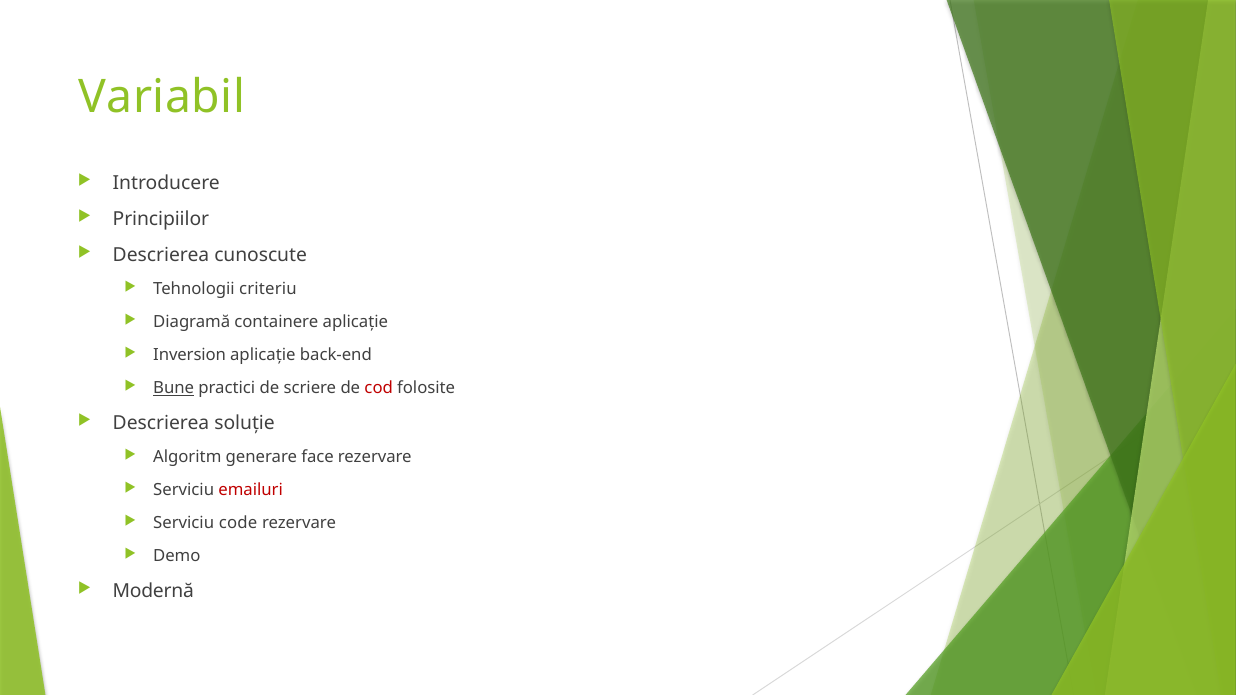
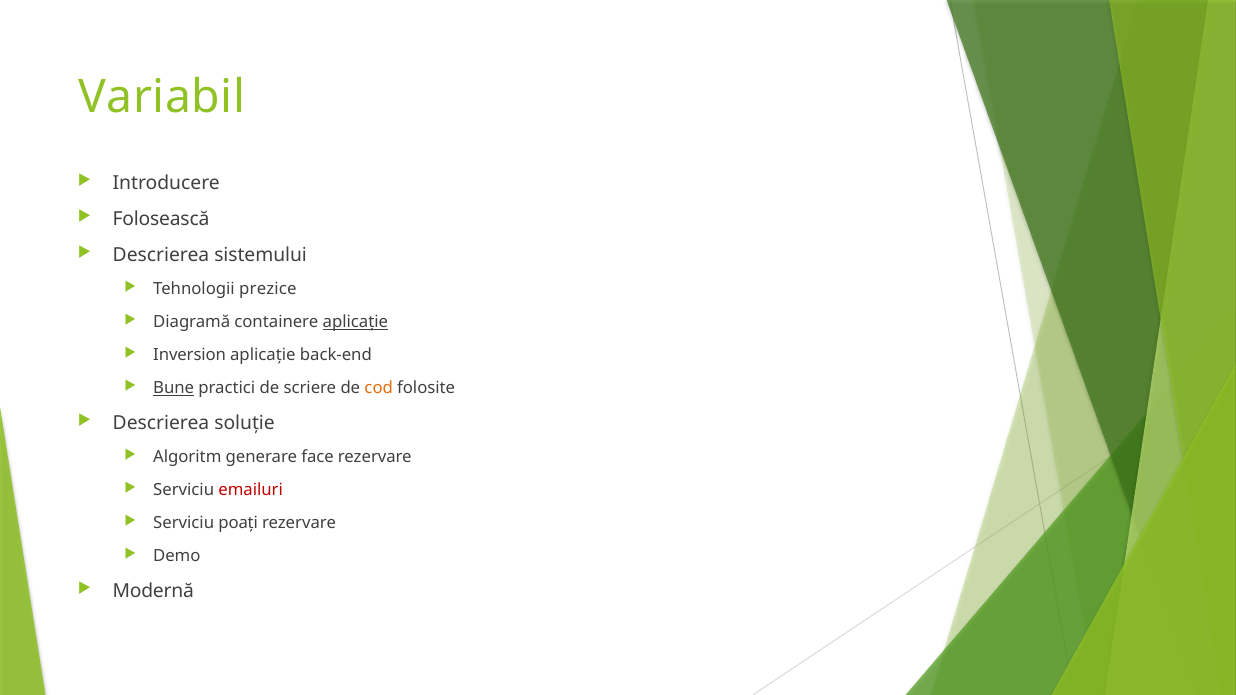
Principiilor: Principiilor -> Folosească
cunoscute: cunoscute -> sistemului
criteriu: criteriu -> prezice
aplicație at (355, 322) underline: none -> present
cod colour: red -> orange
code: code -> poați
